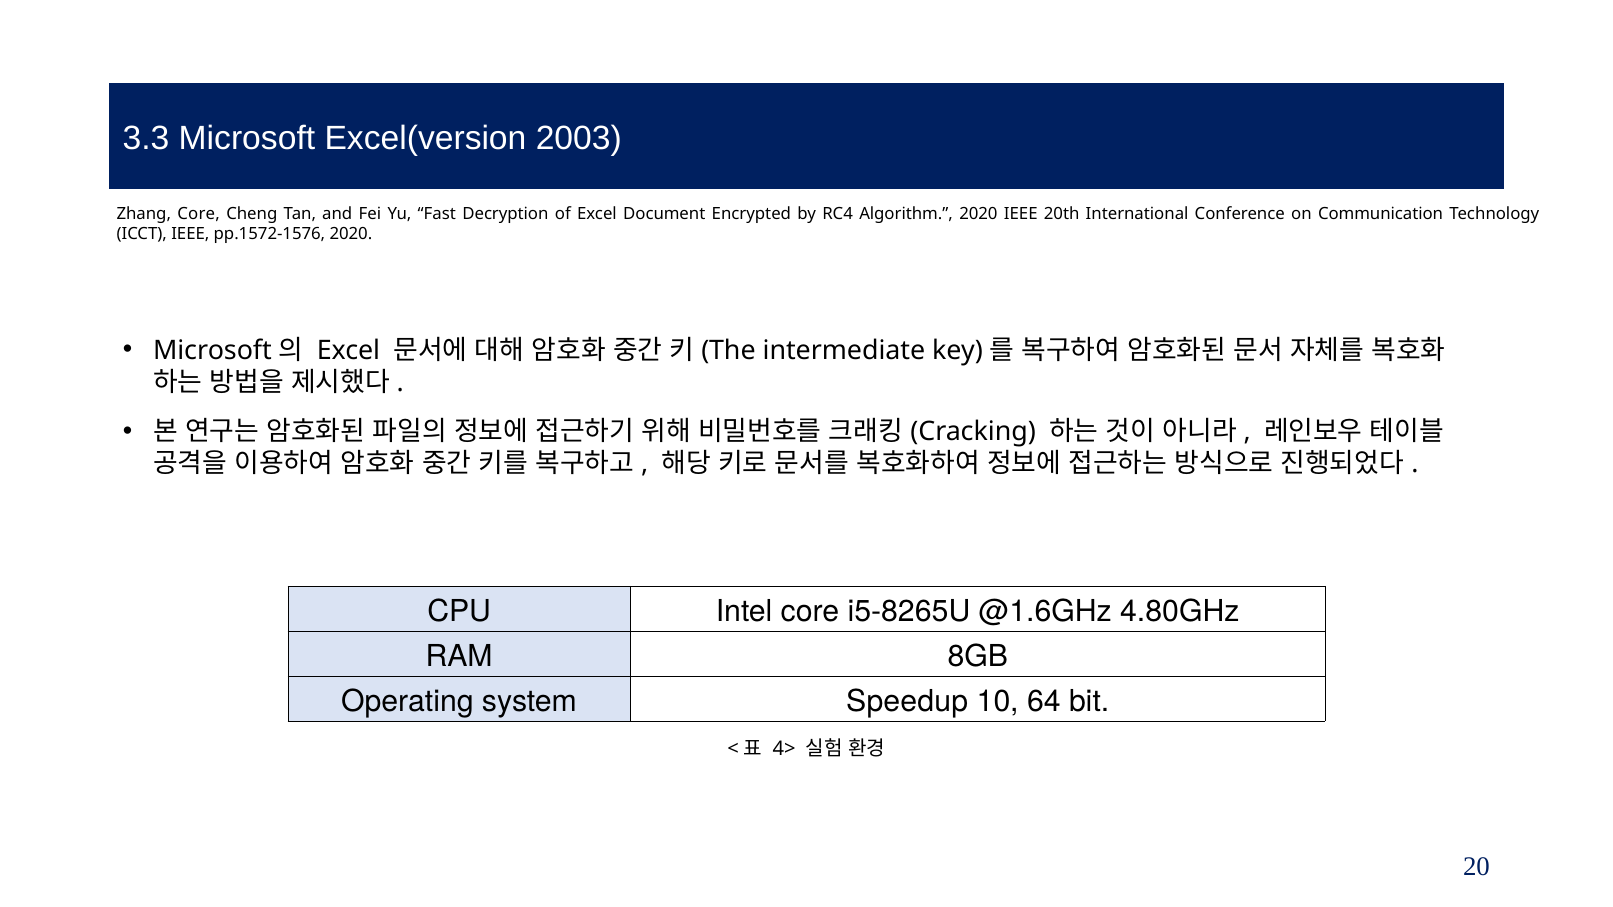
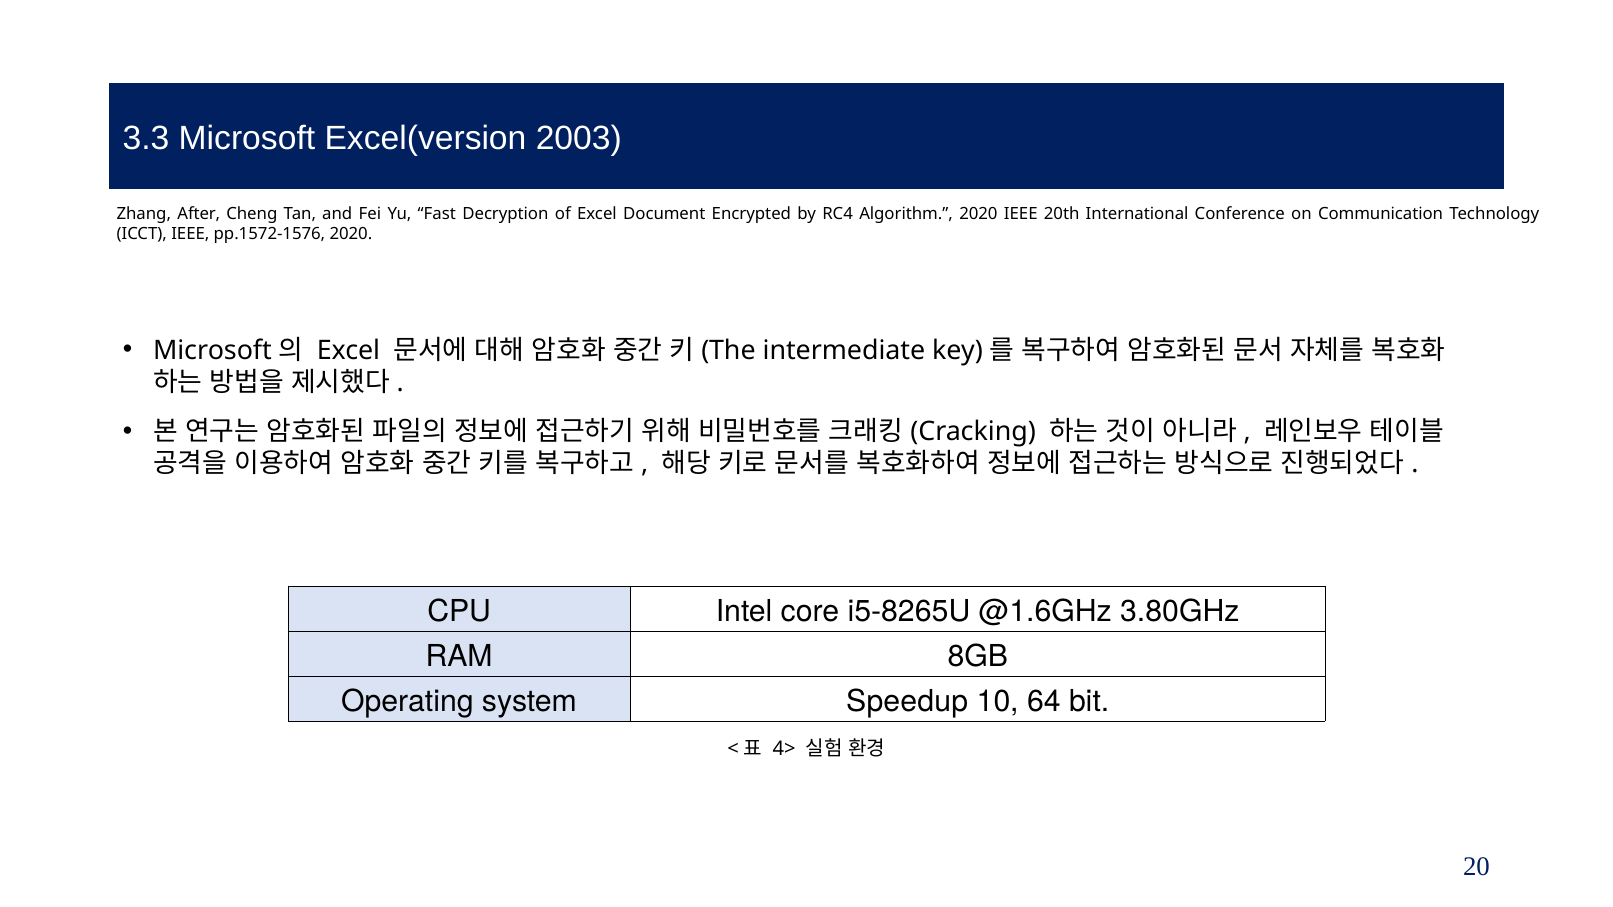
Zhang Core: Core -> After
4.80GHz: 4.80GHz -> 3.80GHz
